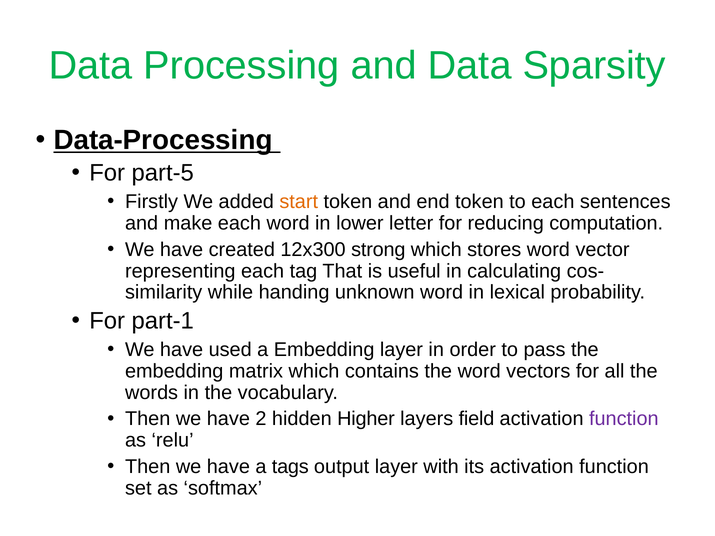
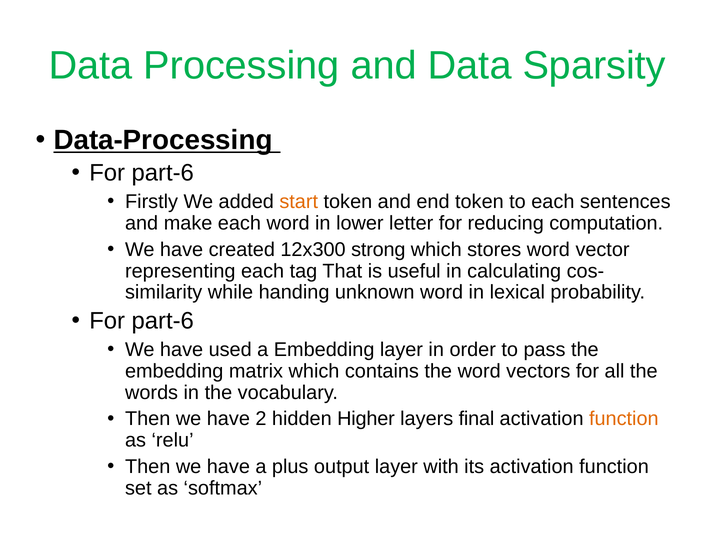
part-5 at (163, 173): part-5 -> part-6
part-1 at (163, 321): part-1 -> part-6
field: field -> final
function at (624, 419) colour: purple -> orange
tags: tags -> plus
